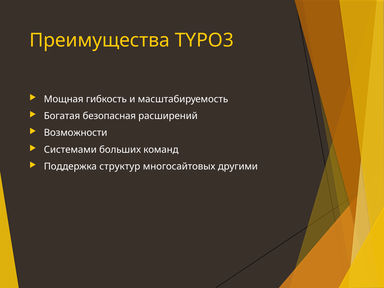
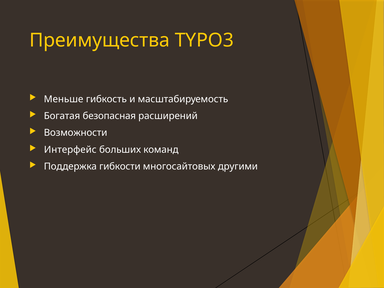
Мощная: Мощная -> Меньше
Системами: Системами -> Интерфейс
структур: структур -> гибкости
